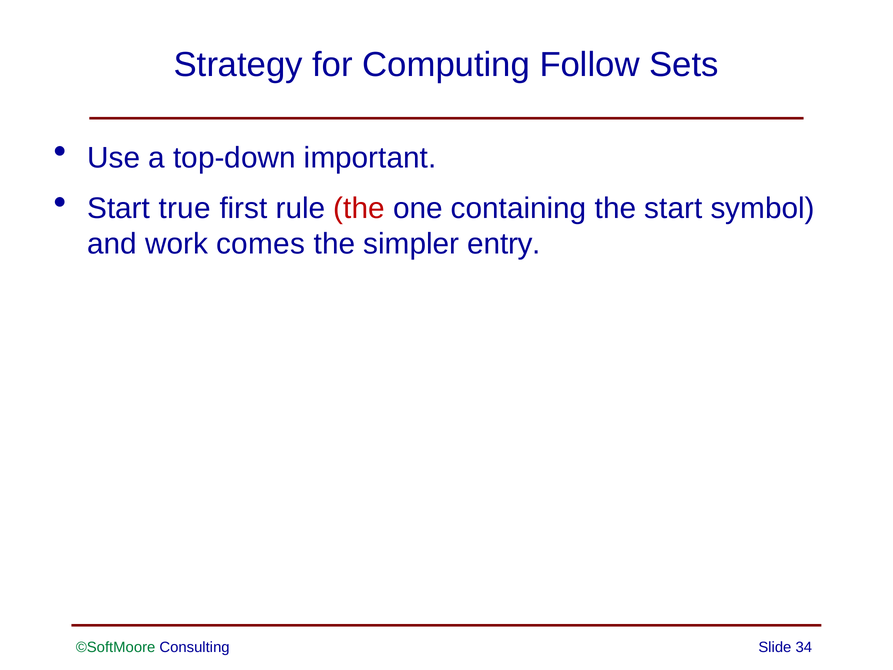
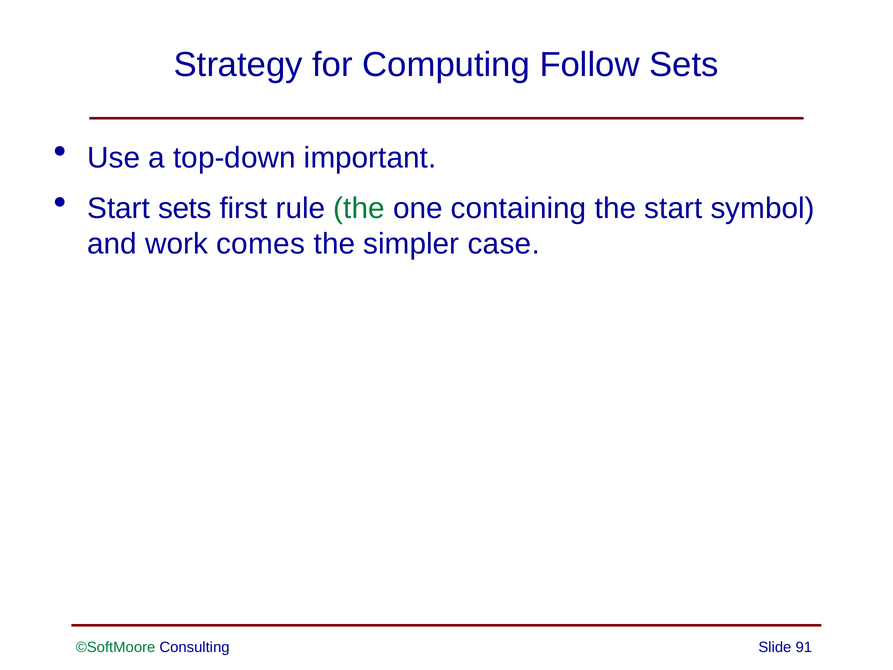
Start true: true -> sets
the at (359, 208) colour: red -> green
entry: entry -> case
34: 34 -> 91
